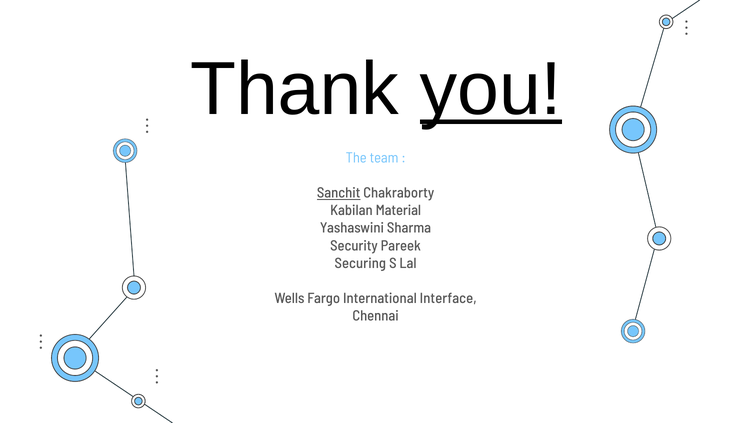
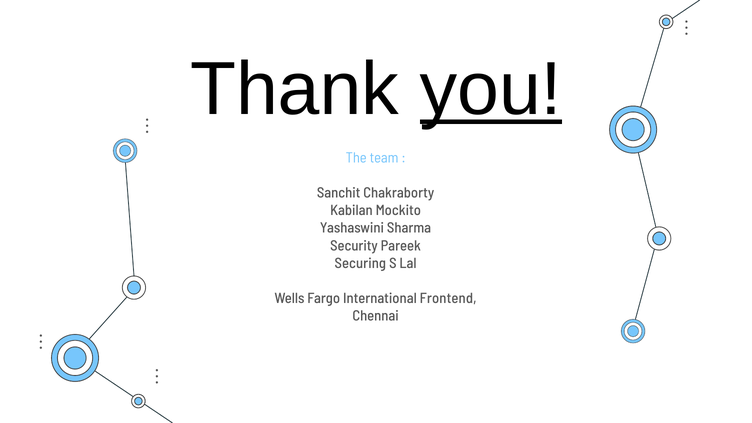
Sanchit underline: present -> none
Material: Material -> Mockito
Interface: Interface -> Frontend
